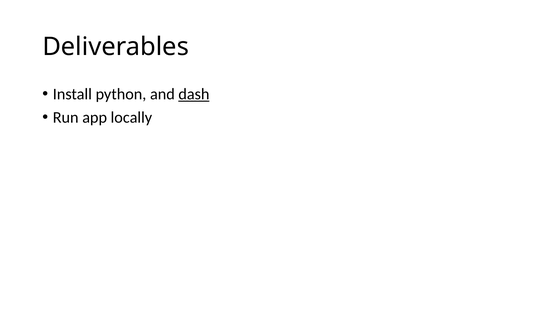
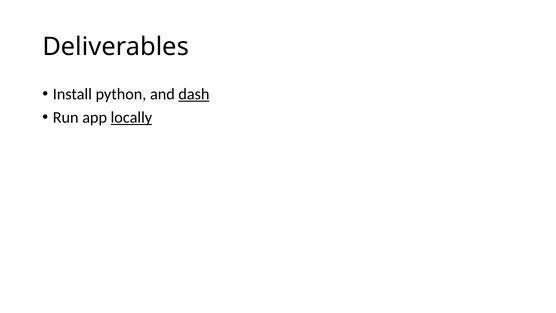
locally underline: none -> present
